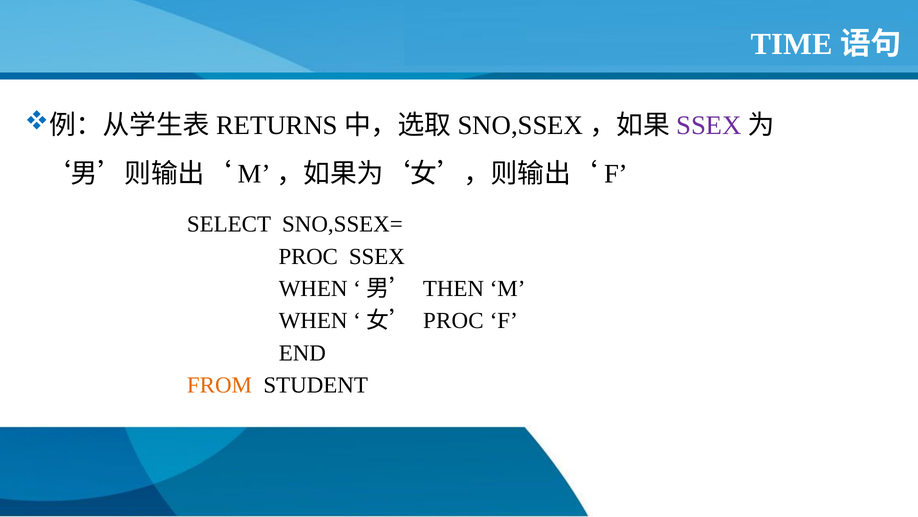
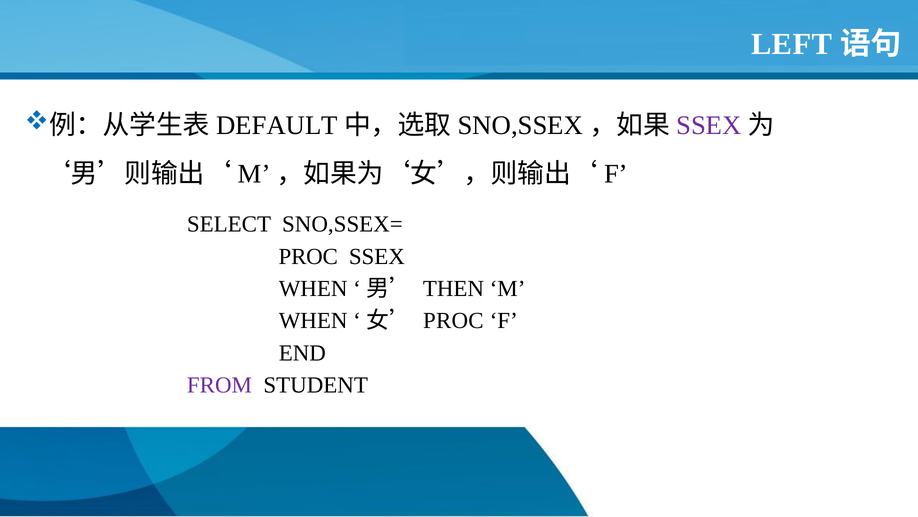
TIME: TIME -> LEFT
RETURNS: RETURNS -> DEFAULT
FROM colour: orange -> purple
